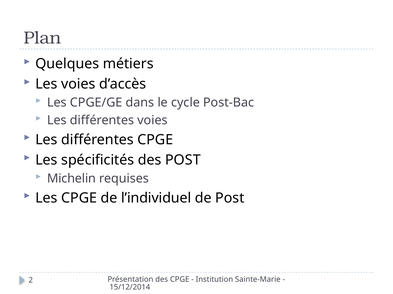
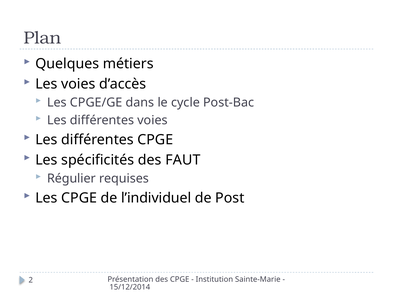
des POST: POST -> FAUT
Michelin: Michelin -> Régulier
